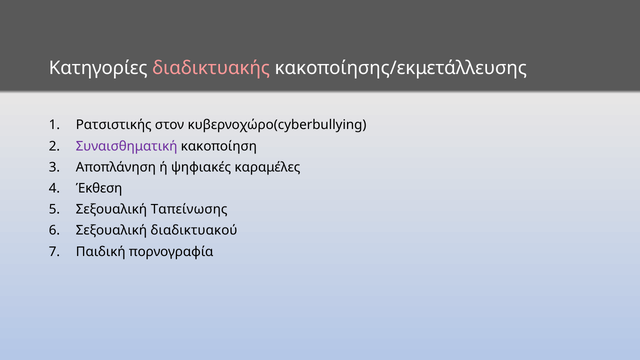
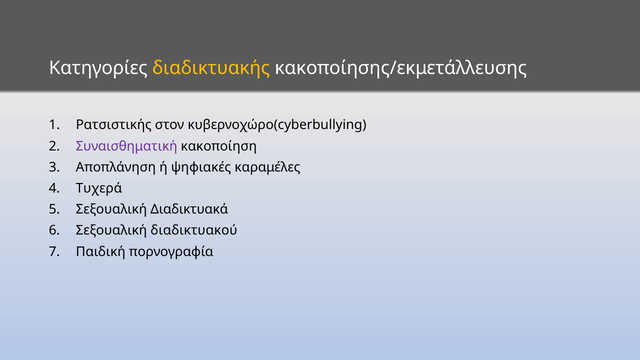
διαδικτυακής colour: pink -> yellow
Έκθεση: Έκθεση -> Τυχερά
Ταπείνωσης: Ταπείνωσης -> Διαδικτυακά
